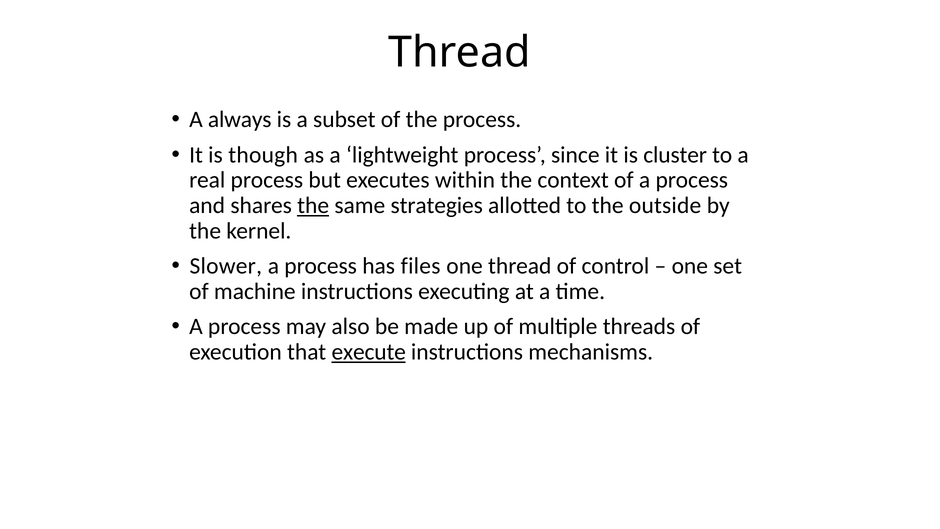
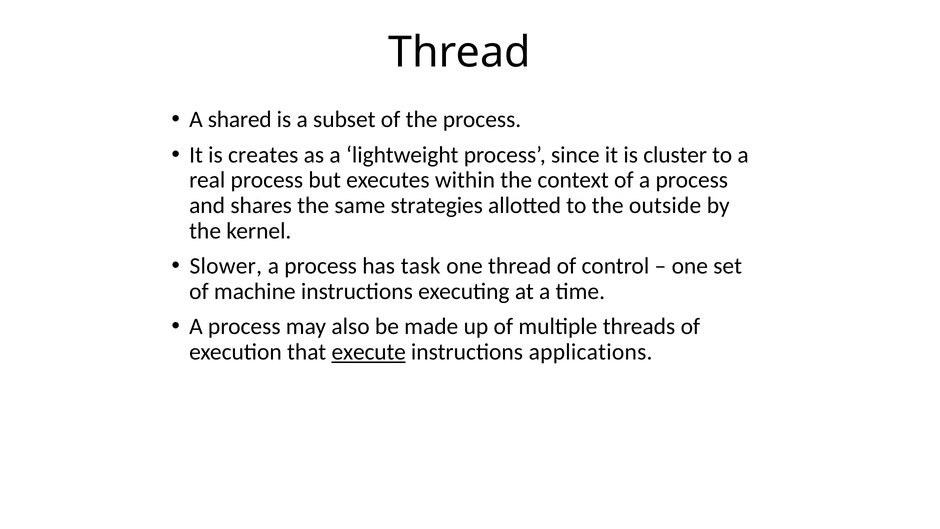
always: always -> shared
though: though -> creates
the at (313, 205) underline: present -> none
files: files -> task
mechanisms: mechanisms -> applications
